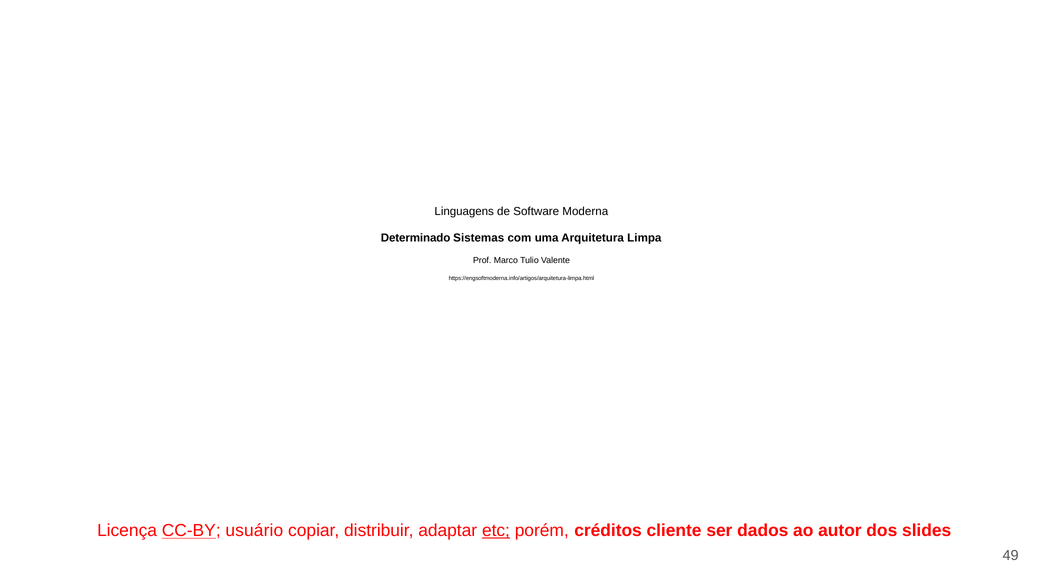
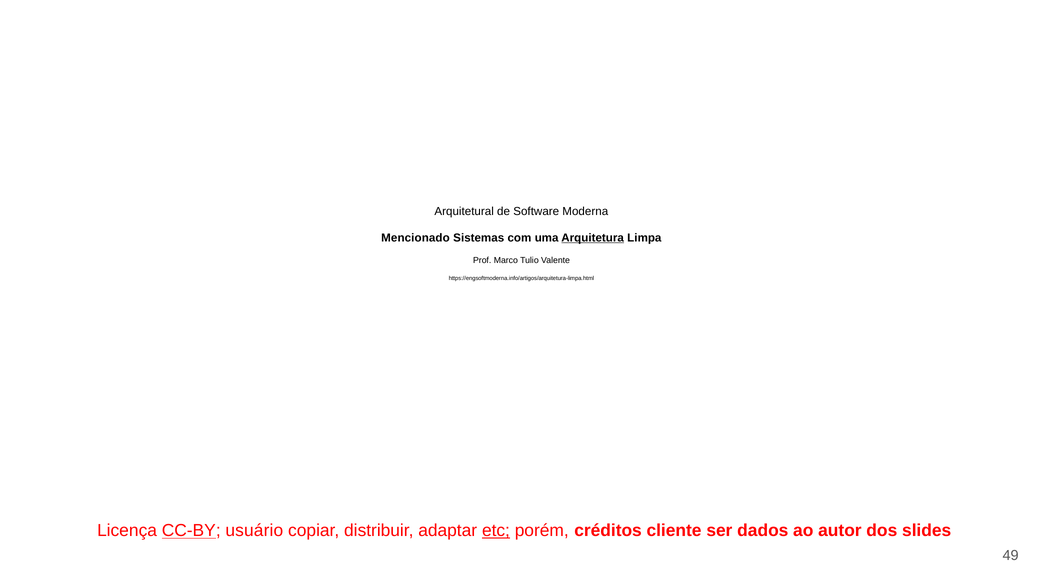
Linguagens: Linguagens -> Arquitetural
Determinado: Determinado -> Mencionado
Arquitetura underline: none -> present
